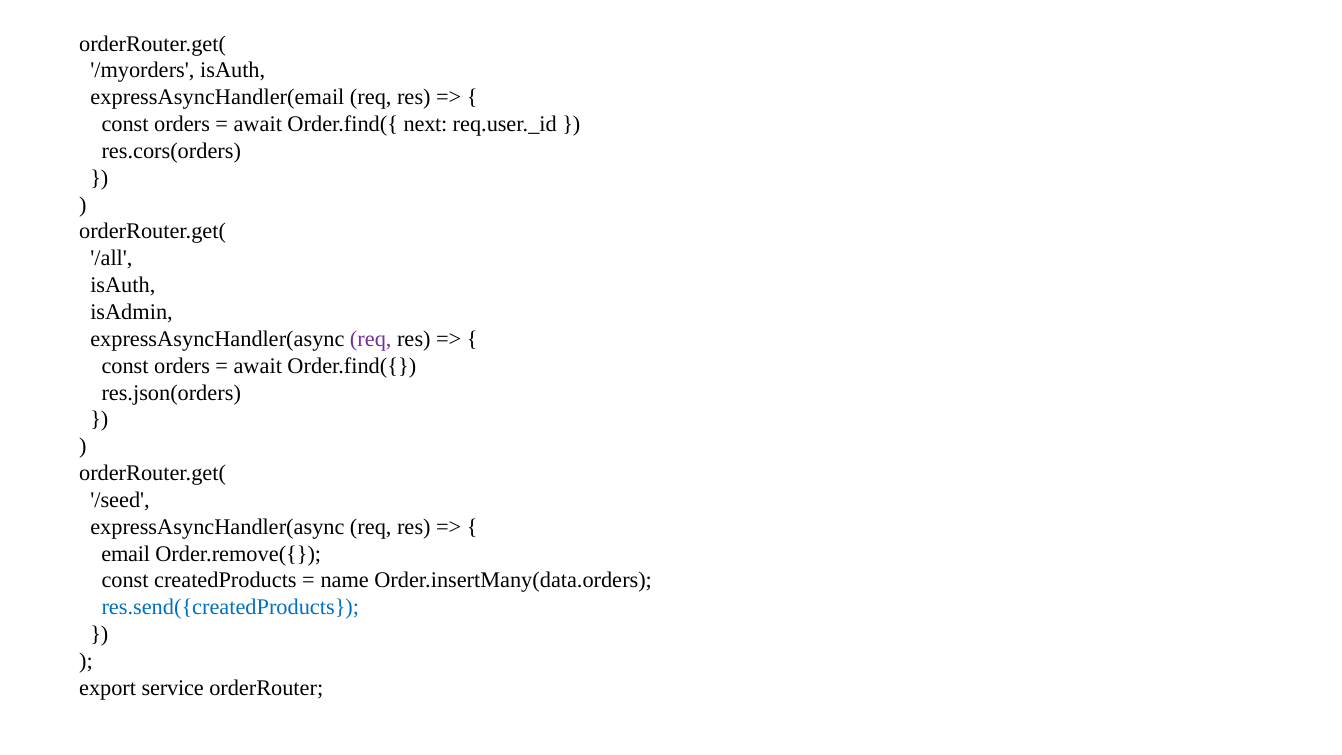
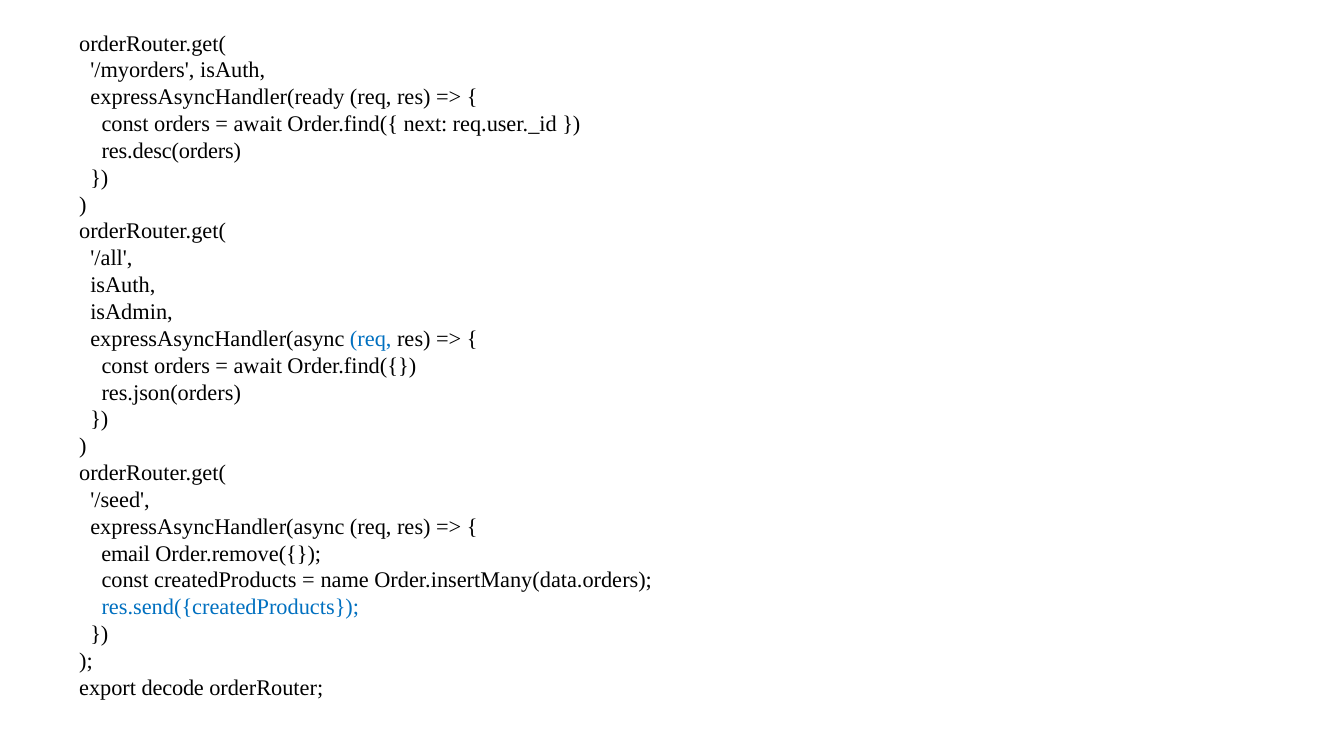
expressAsyncHandler(email: expressAsyncHandler(email -> expressAsyncHandler(ready
res.cors(orders: res.cors(orders -> res.desc(orders
req at (371, 339) colour: purple -> blue
service: service -> decode
